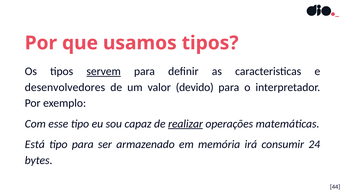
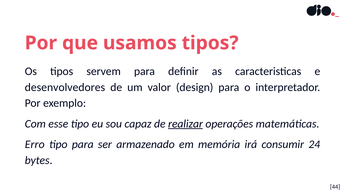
servem underline: present -> none
devido: devido -> design
Está: Está -> Erro
